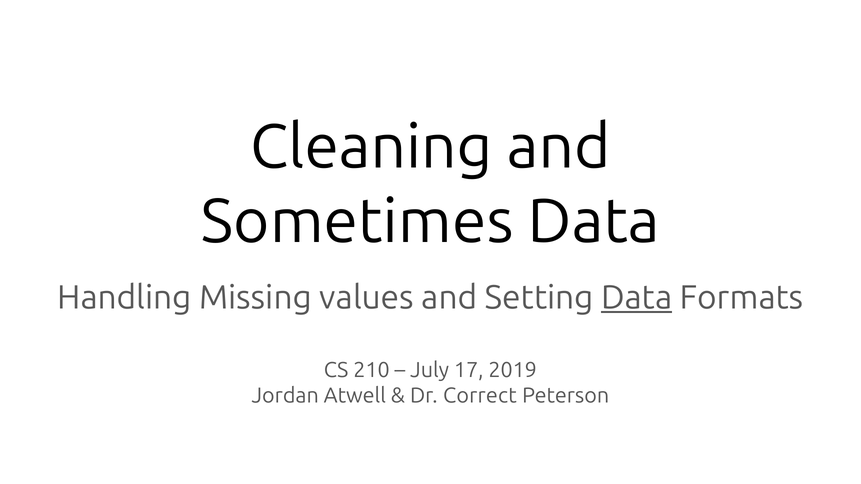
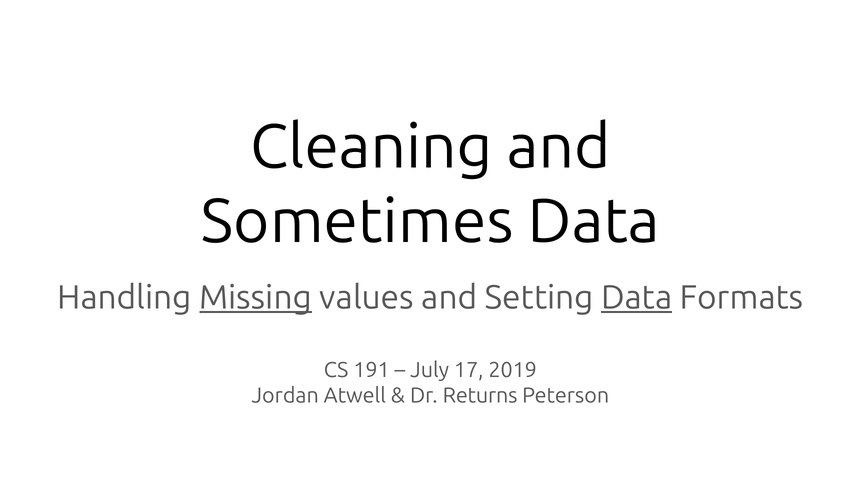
Missing underline: none -> present
210: 210 -> 191
Correct: Correct -> Returns
